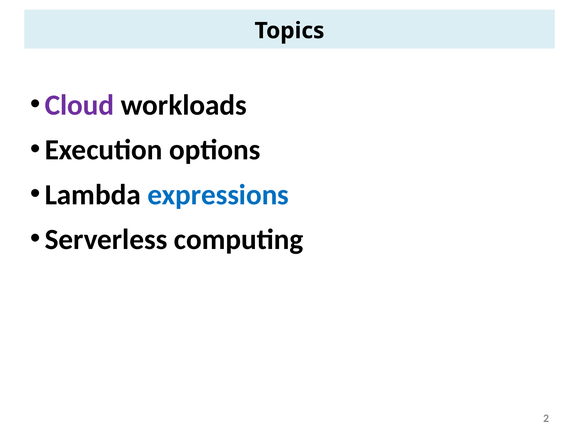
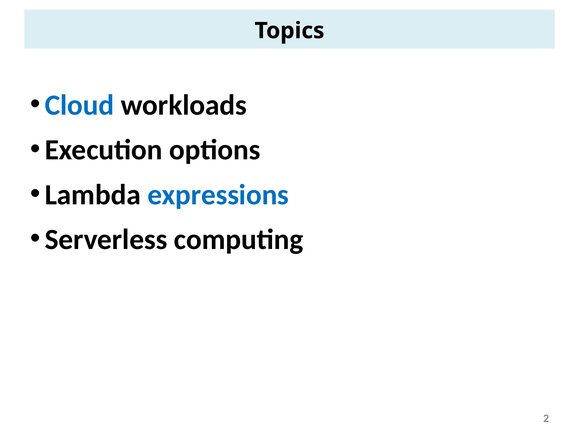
Cloud colour: purple -> blue
